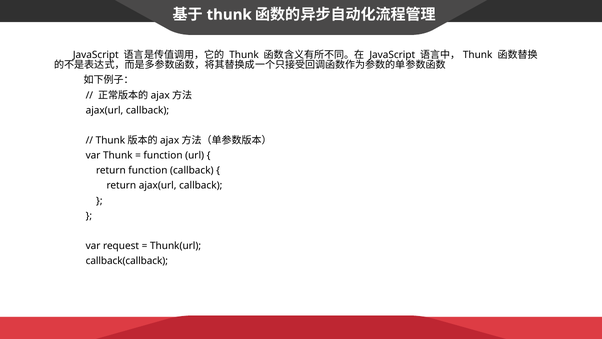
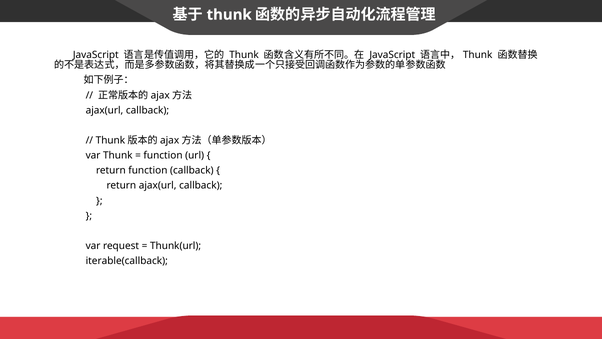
callback(callback: callback(callback -> iterable(callback
